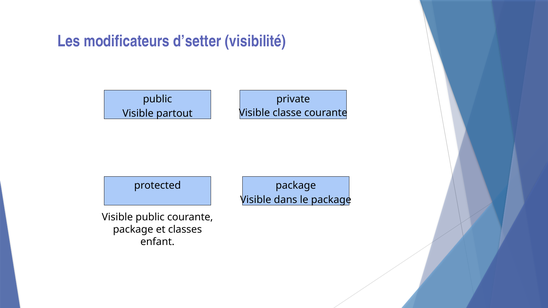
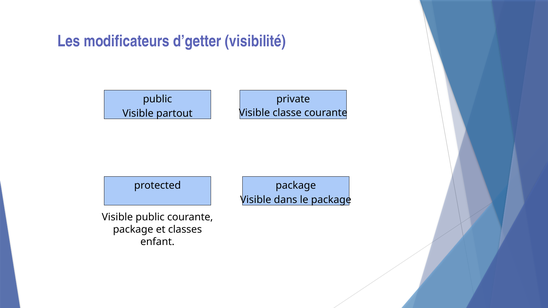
d’setter: d’setter -> d’getter
